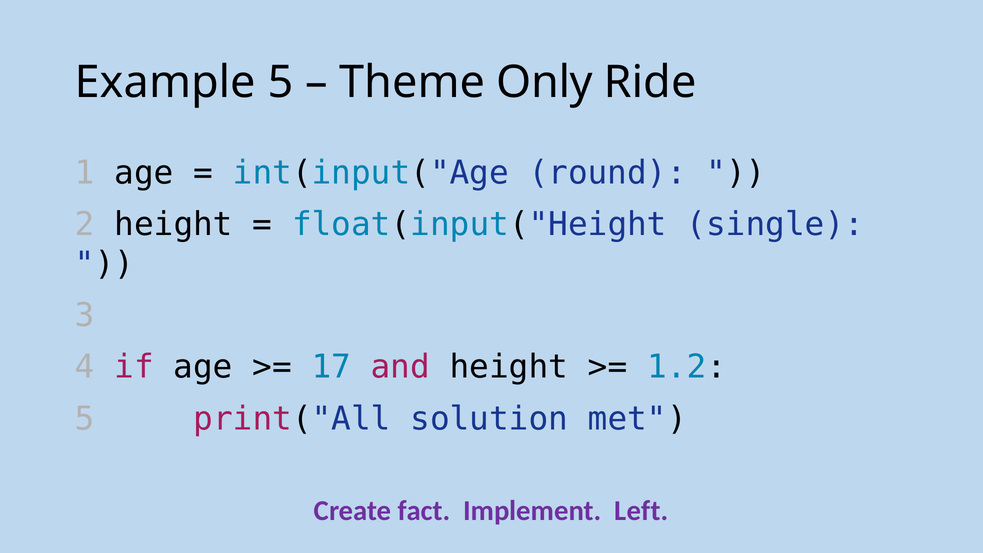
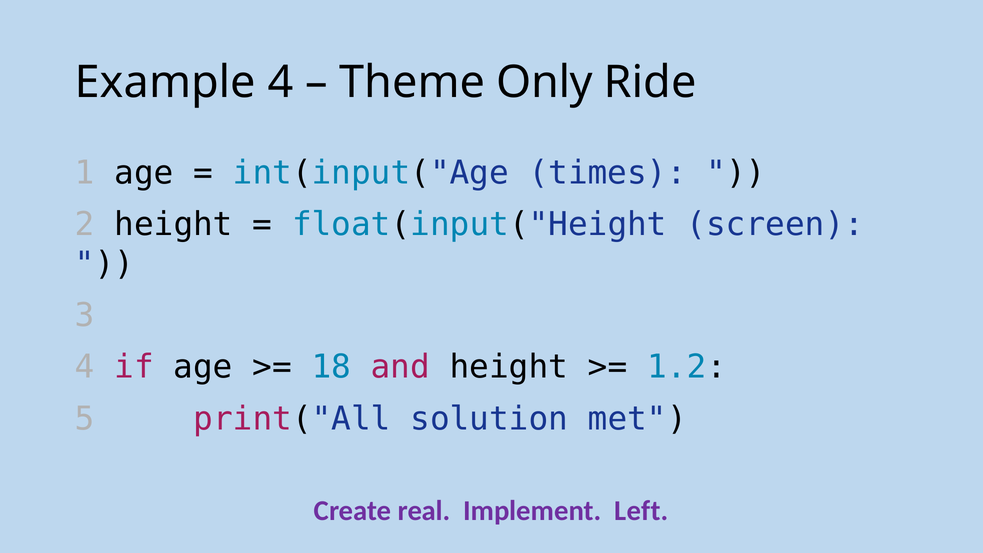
Example 5: 5 -> 4
round: round -> times
single: single -> screen
17: 17 -> 18
fact: fact -> real
